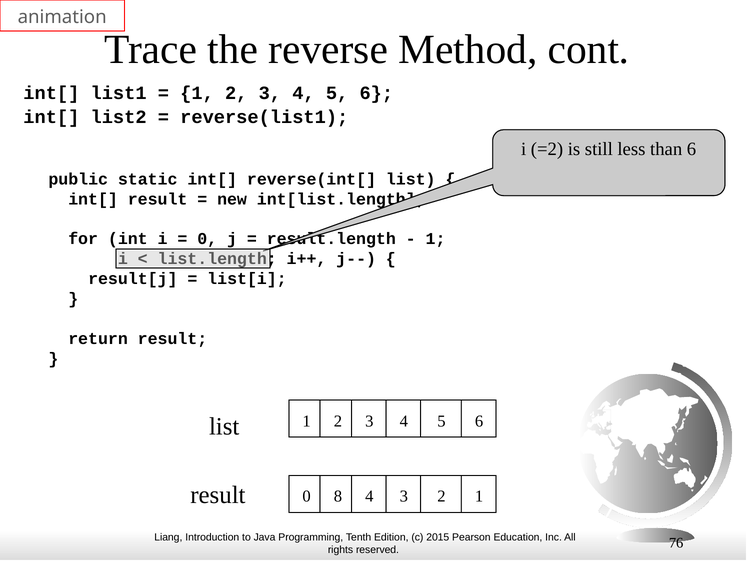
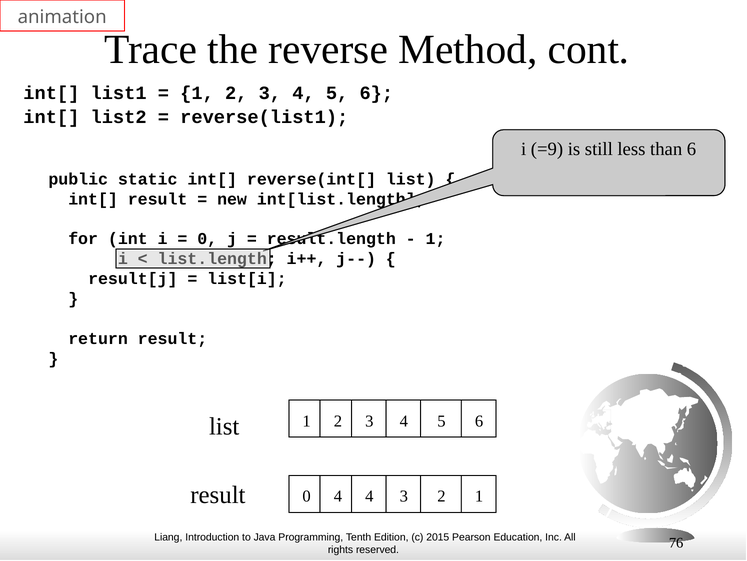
=2: =2 -> =9
0 8: 8 -> 4
